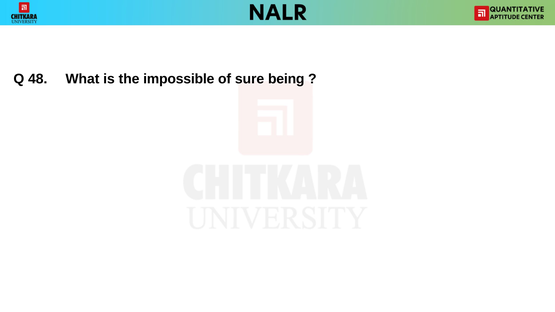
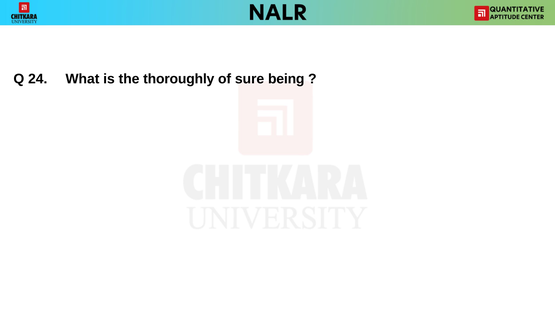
48: 48 -> 24
impossible: impossible -> thoroughly
